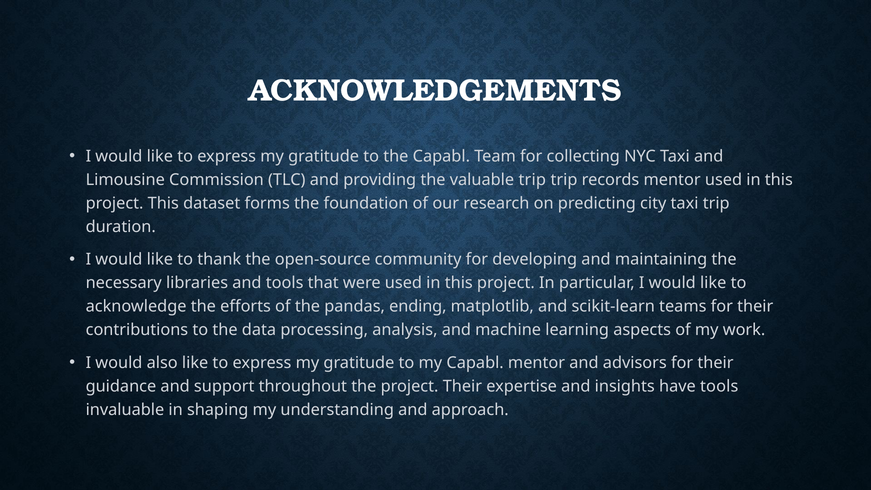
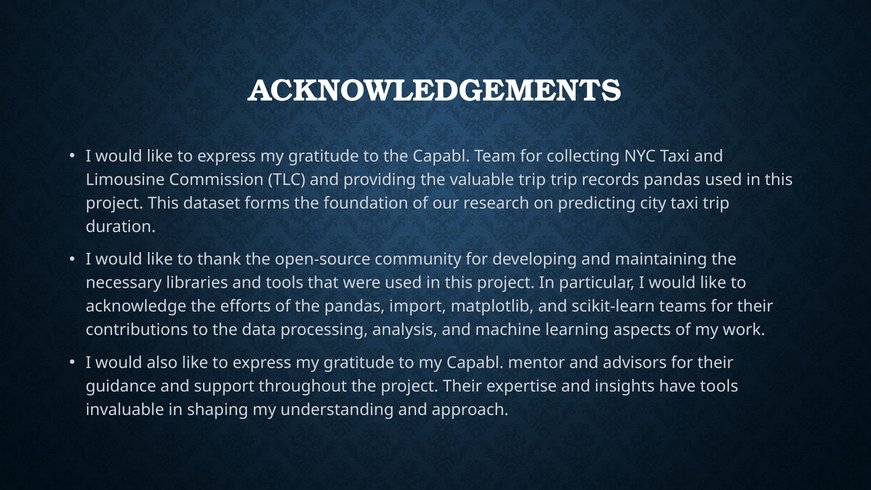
records mentor: mentor -> pandas
ending: ending -> import
